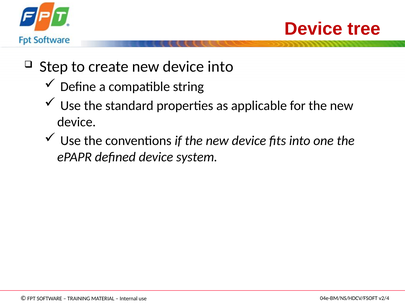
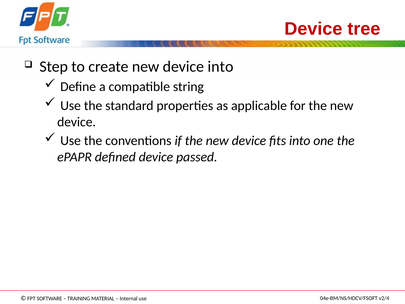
system: system -> passed
